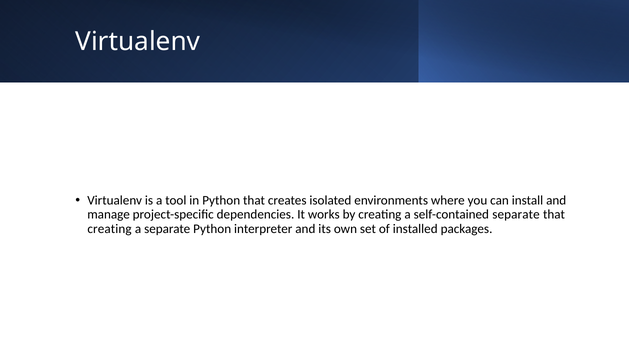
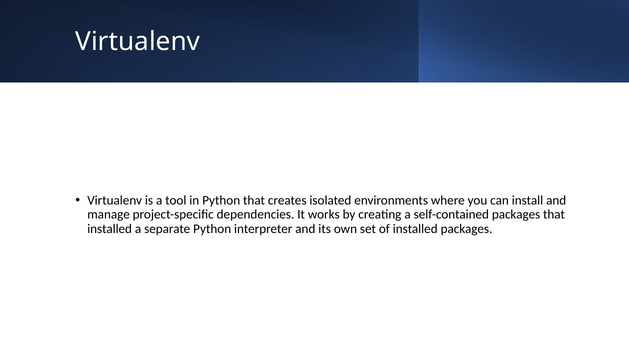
self-contained separate: separate -> packages
creating at (110, 229): creating -> installed
